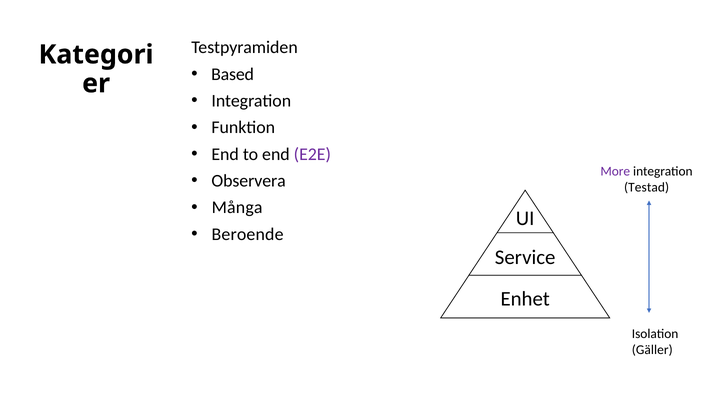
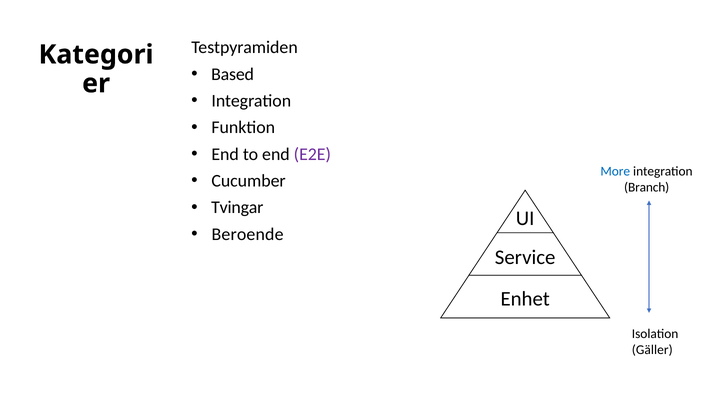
More colour: purple -> blue
Observera: Observera -> Cucumber
Testad: Testad -> Branch
Många: Många -> Tvingar
